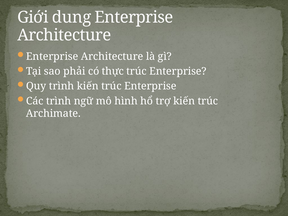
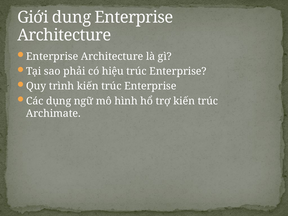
thực: thực -> hiệu
Các trình: trình -> dụng
